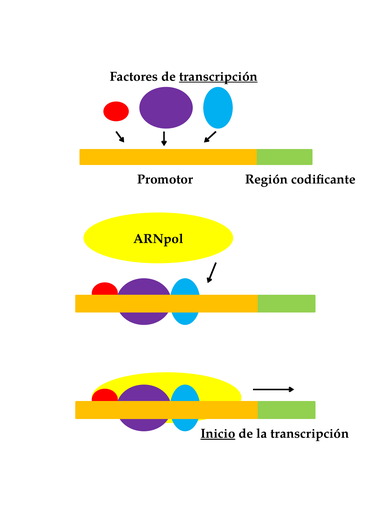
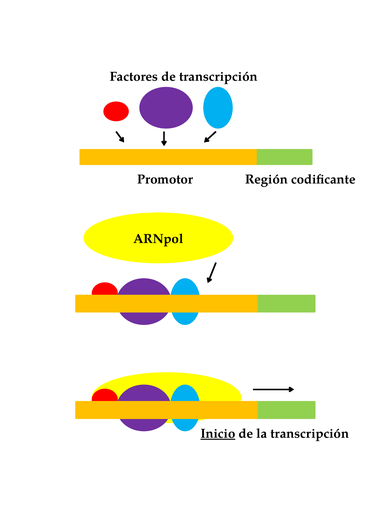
transcripción at (218, 77) underline: present -> none
